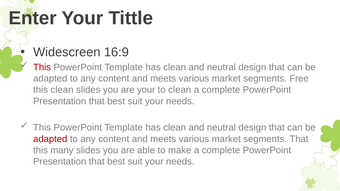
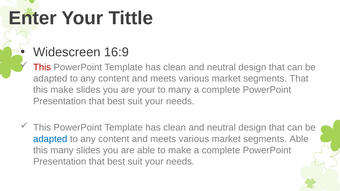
segments Free: Free -> That
this clean: clean -> make
to clean: clean -> many
adapted at (50, 139) colour: red -> blue
segments That: That -> Able
